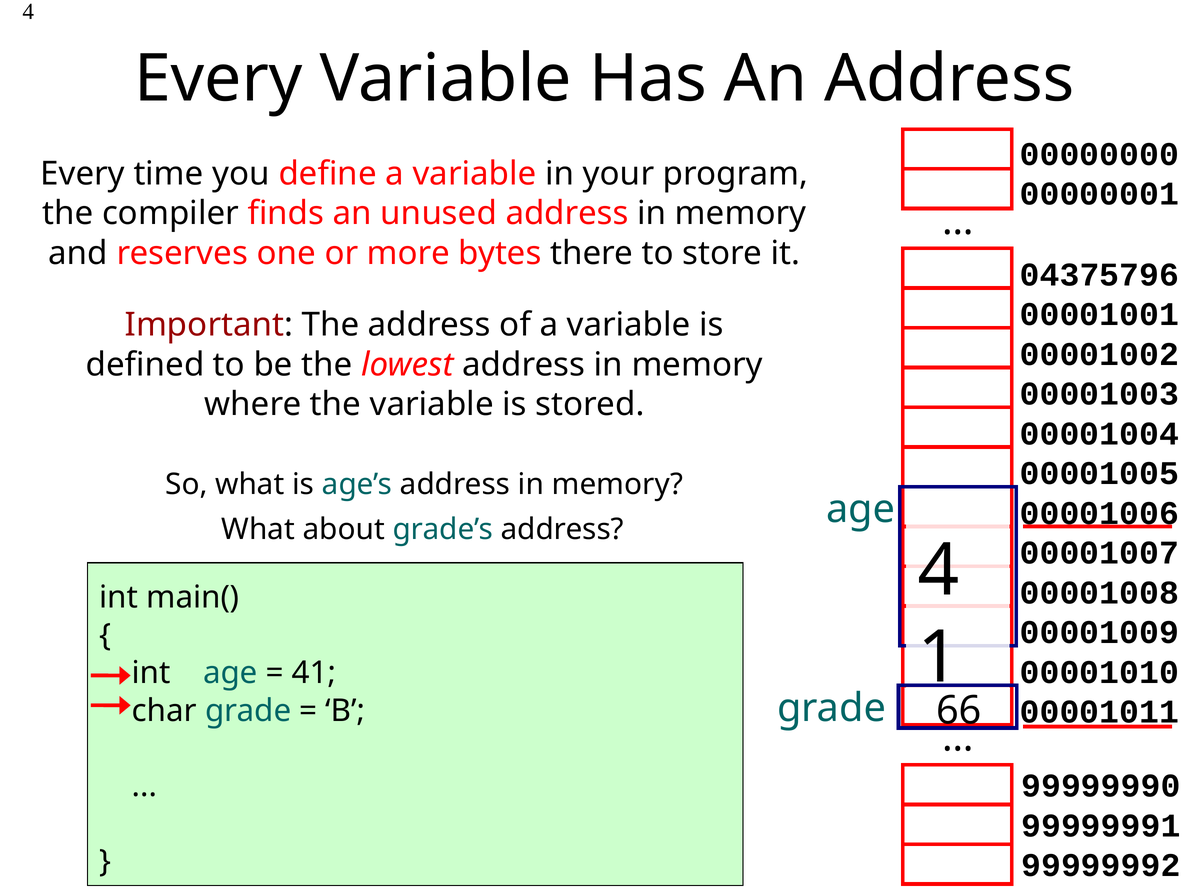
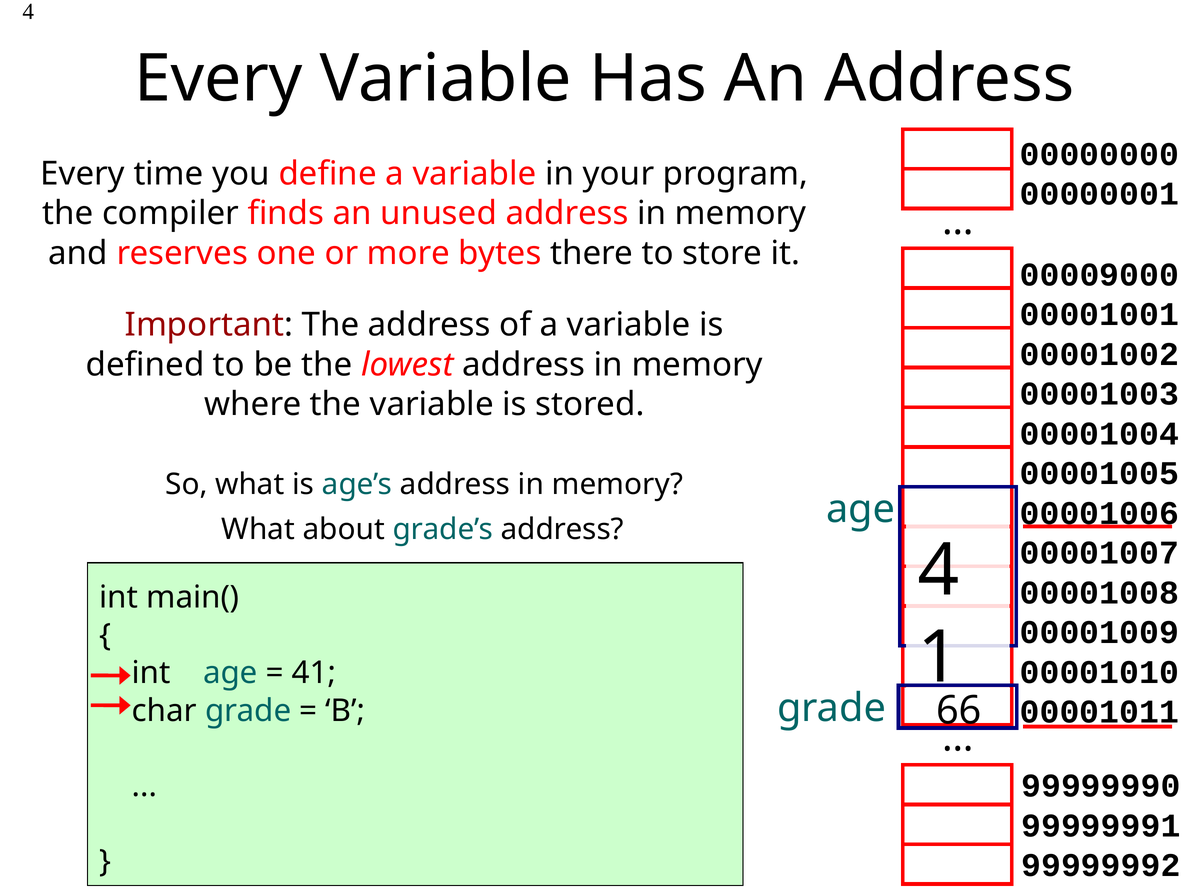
04375796: 04375796 -> 00009000
